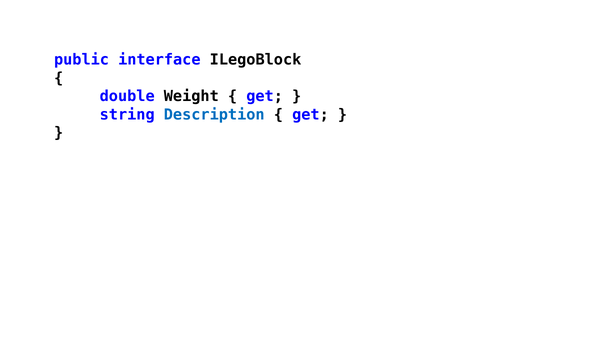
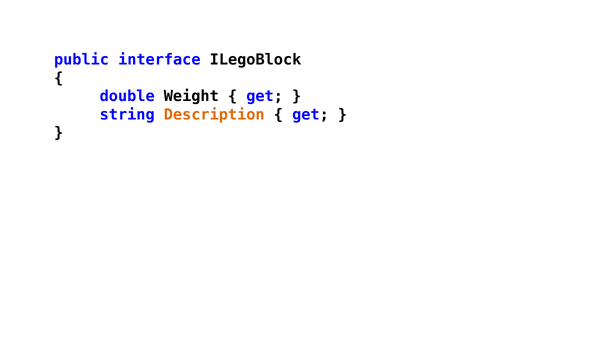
Description colour: blue -> orange
